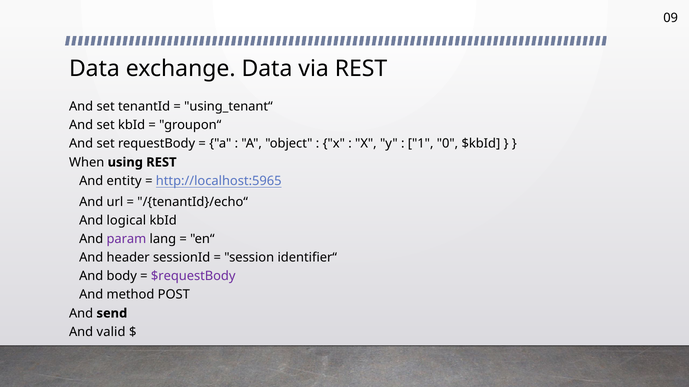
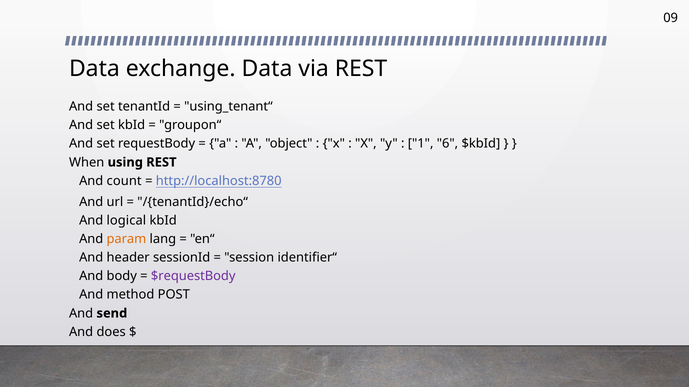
0: 0 -> 6
entity: entity -> count
http://localhost:5965: http://localhost:5965 -> http://localhost:8780
param colour: purple -> orange
valid: valid -> does
